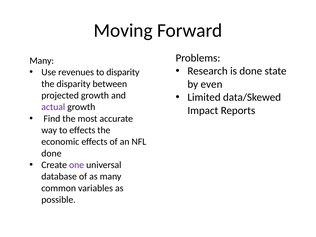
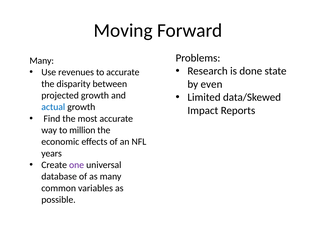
to disparity: disparity -> accurate
actual colour: purple -> blue
to effects: effects -> million
done at (51, 153): done -> years
